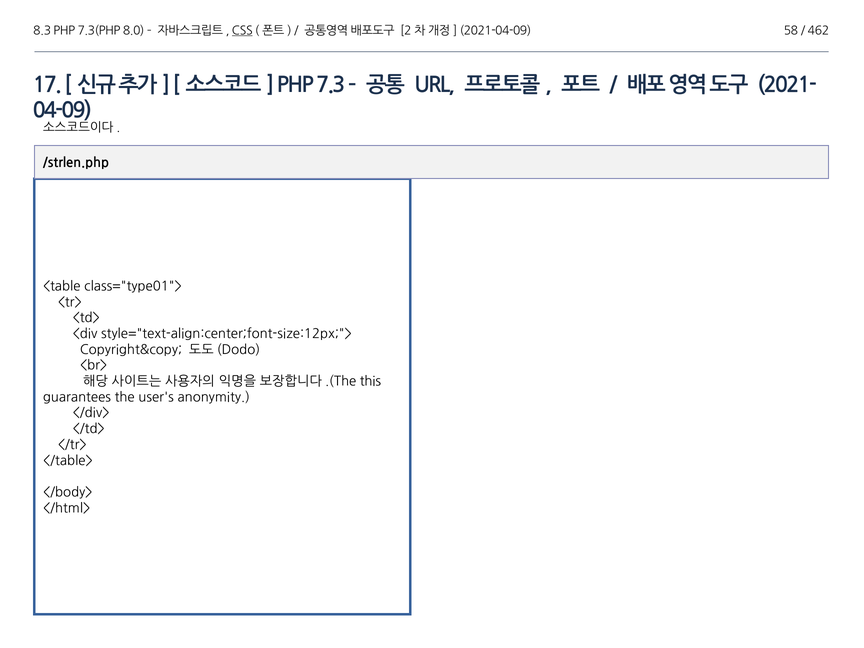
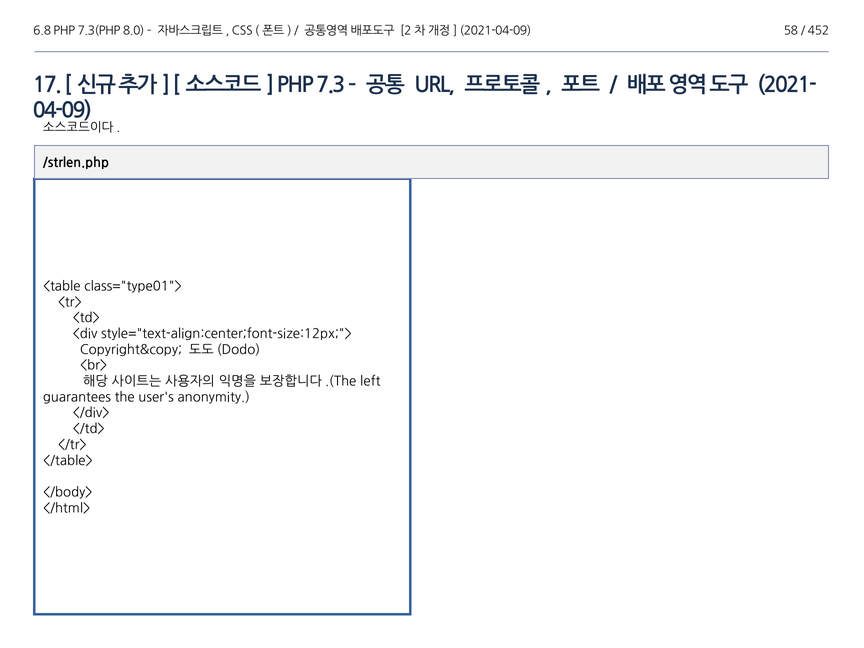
8.3: 8.3 -> 6.8
CSS underline: present -> none
462: 462 -> 452
this: this -> left
